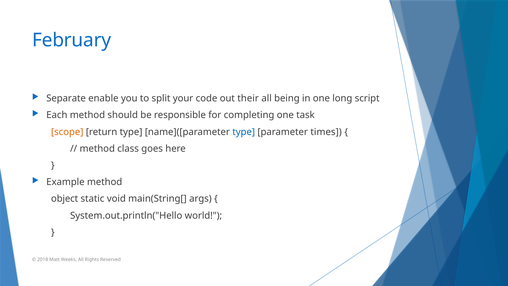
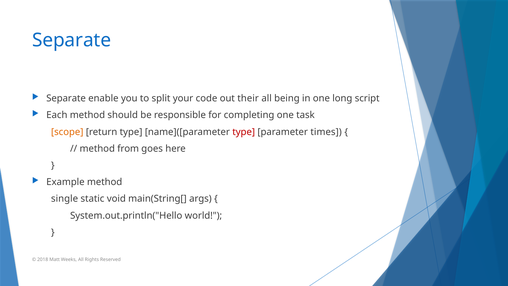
February at (72, 40): February -> Separate
type at (244, 132) colour: blue -> red
class: class -> from
object: object -> single
